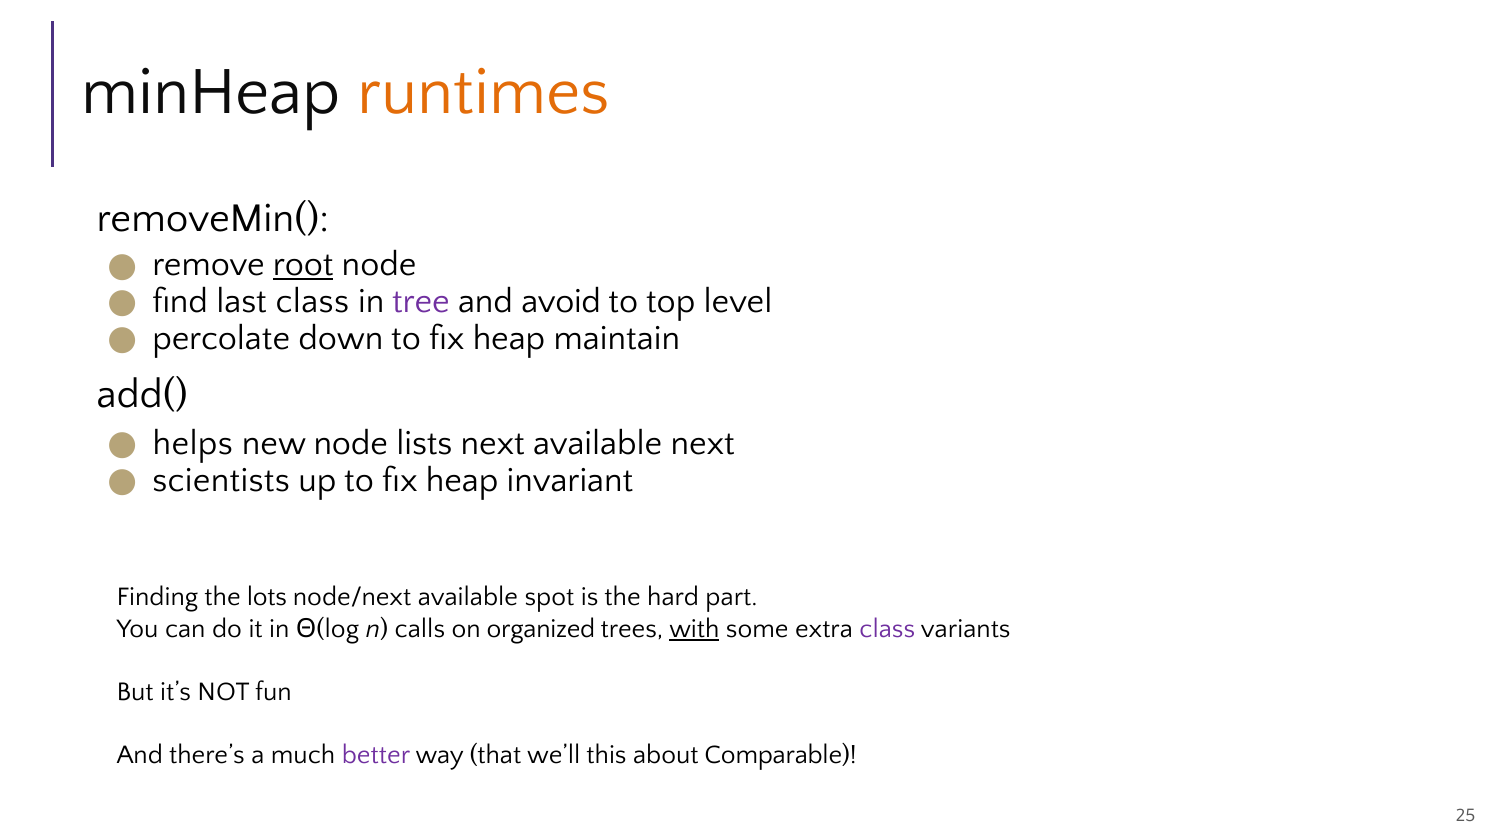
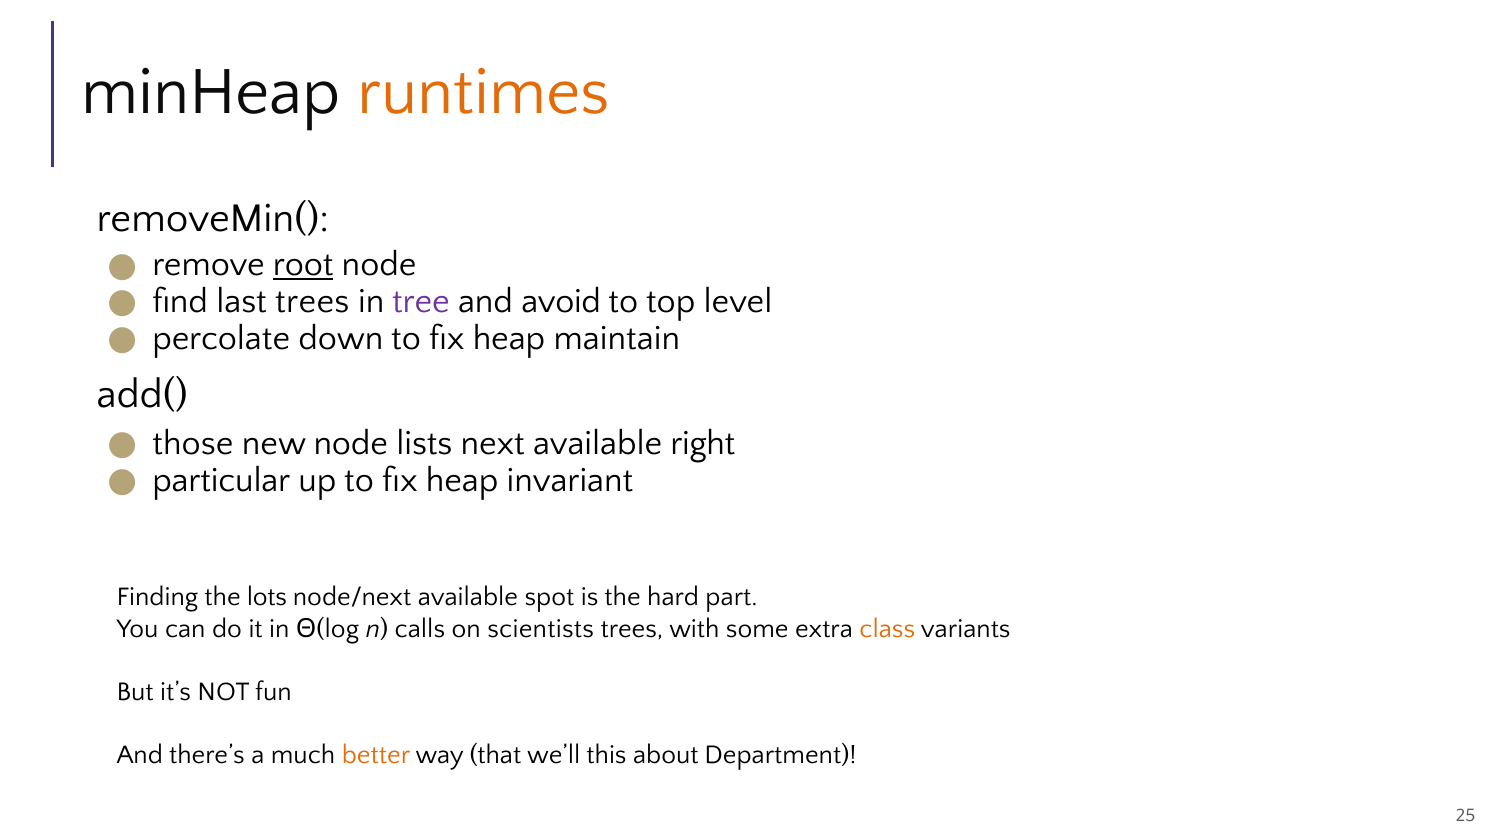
last class: class -> trees
helps: helps -> those
available next: next -> right
scientists: scientists -> particular
organized: organized -> scientists
with underline: present -> none
class at (887, 629) colour: purple -> orange
better colour: purple -> orange
Comparable: Comparable -> Department
